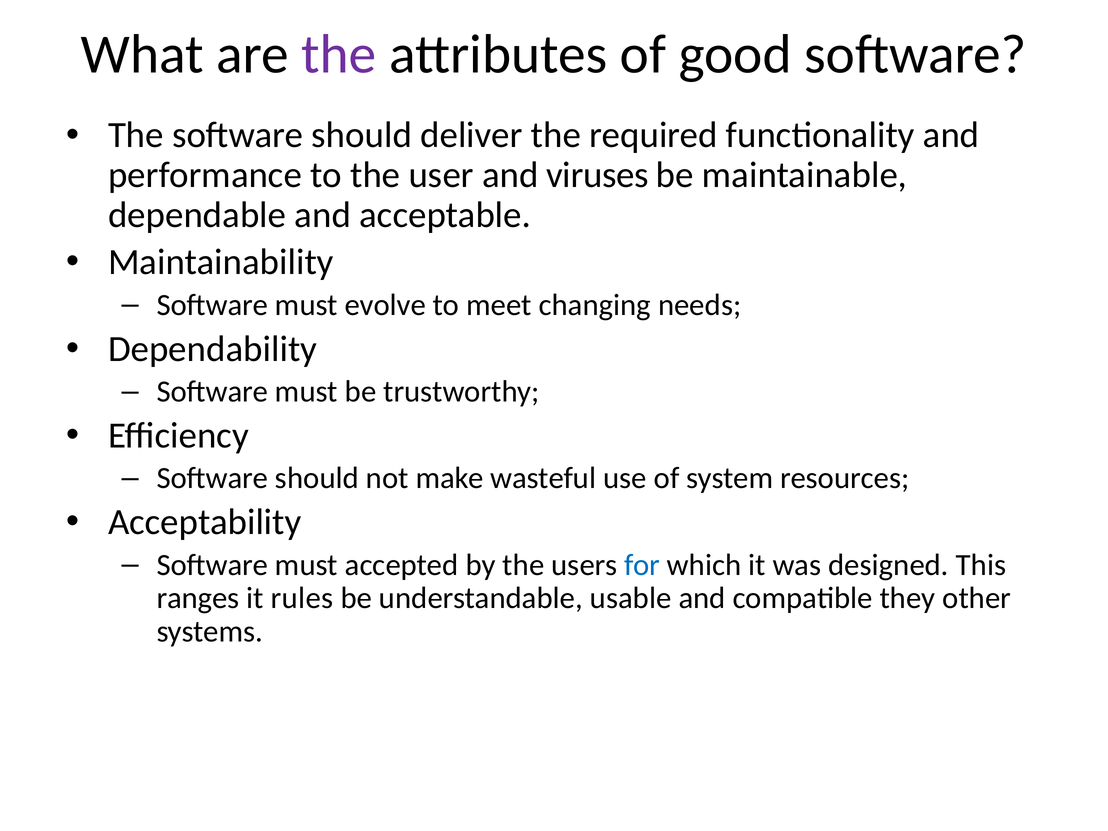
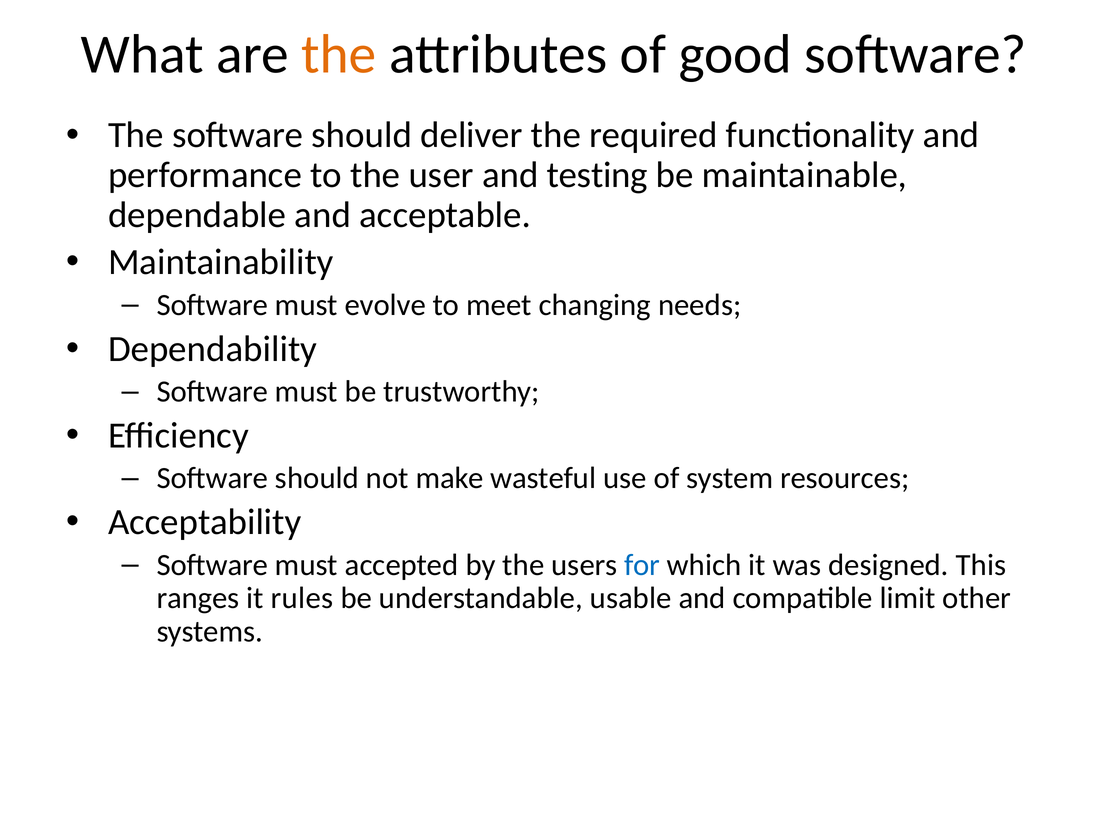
the at (339, 55) colour: purple -> orange
viruses: viruses -> testing
they: they -> limit
